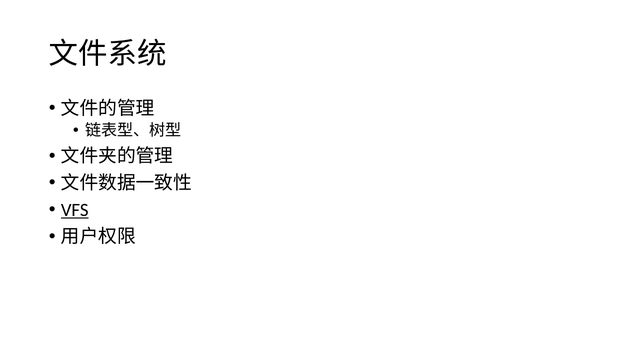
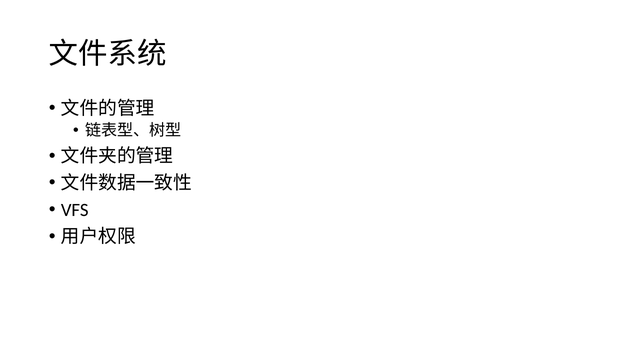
VFS underline: present -> none
